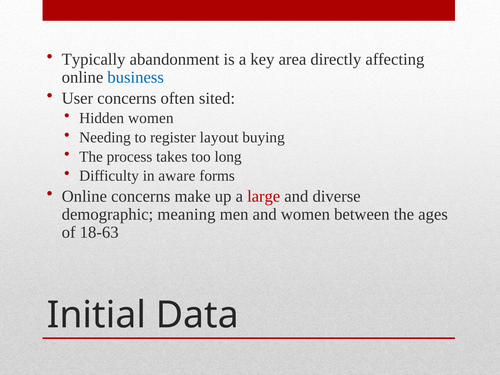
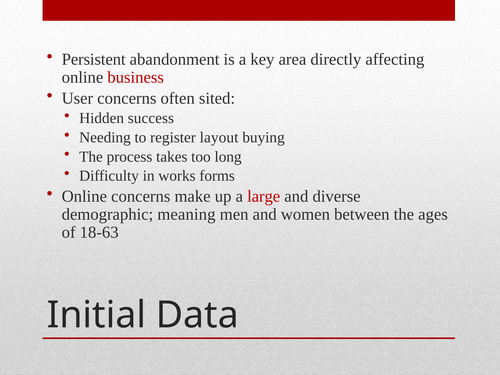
Typically: Typically -> Persistent
business colour: blue -> red
Hidden women: women -> success
aware: aware -> works
